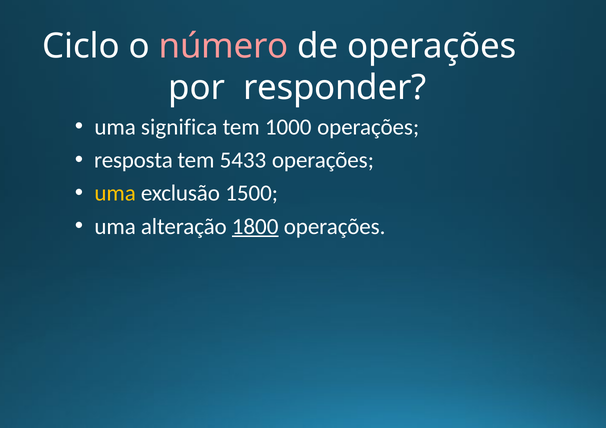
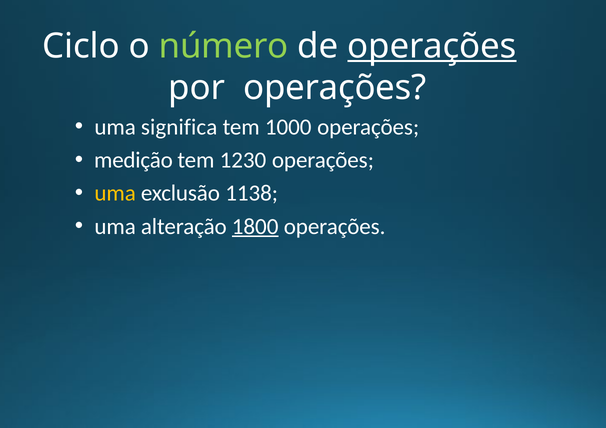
número colour: pink -> light green
operações at (432, 46) underline: none -> present
por responder: responder -> operações
resposta: resposta -> medição
5433: 5433 -> 1230
1500: 1500 -> 1138
